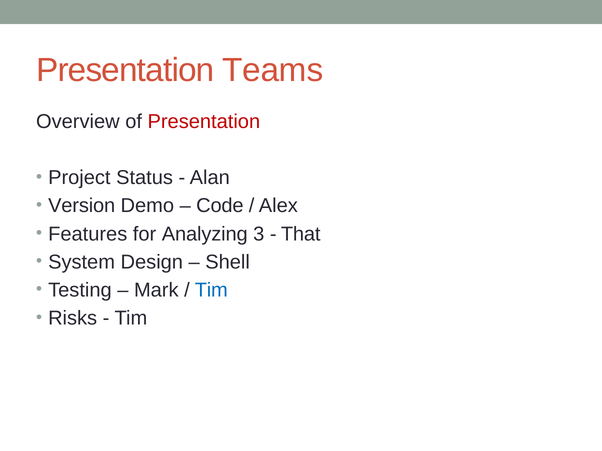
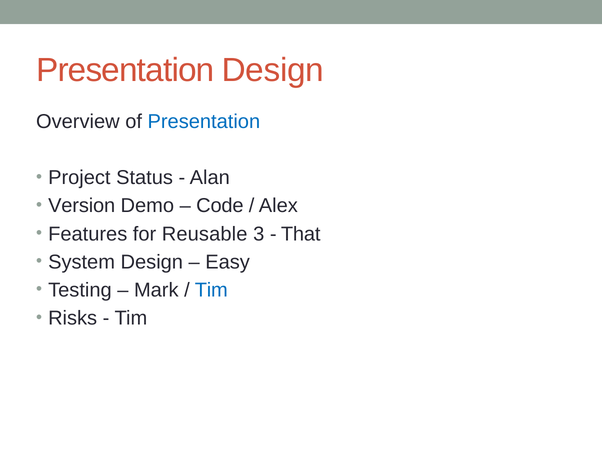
Presentation Teams: Teams -> Design
Presentation at (204, 122) colour: red -> blue
Analyzing: Analyzing -> Reusable
Shell: Shell -> Easy
